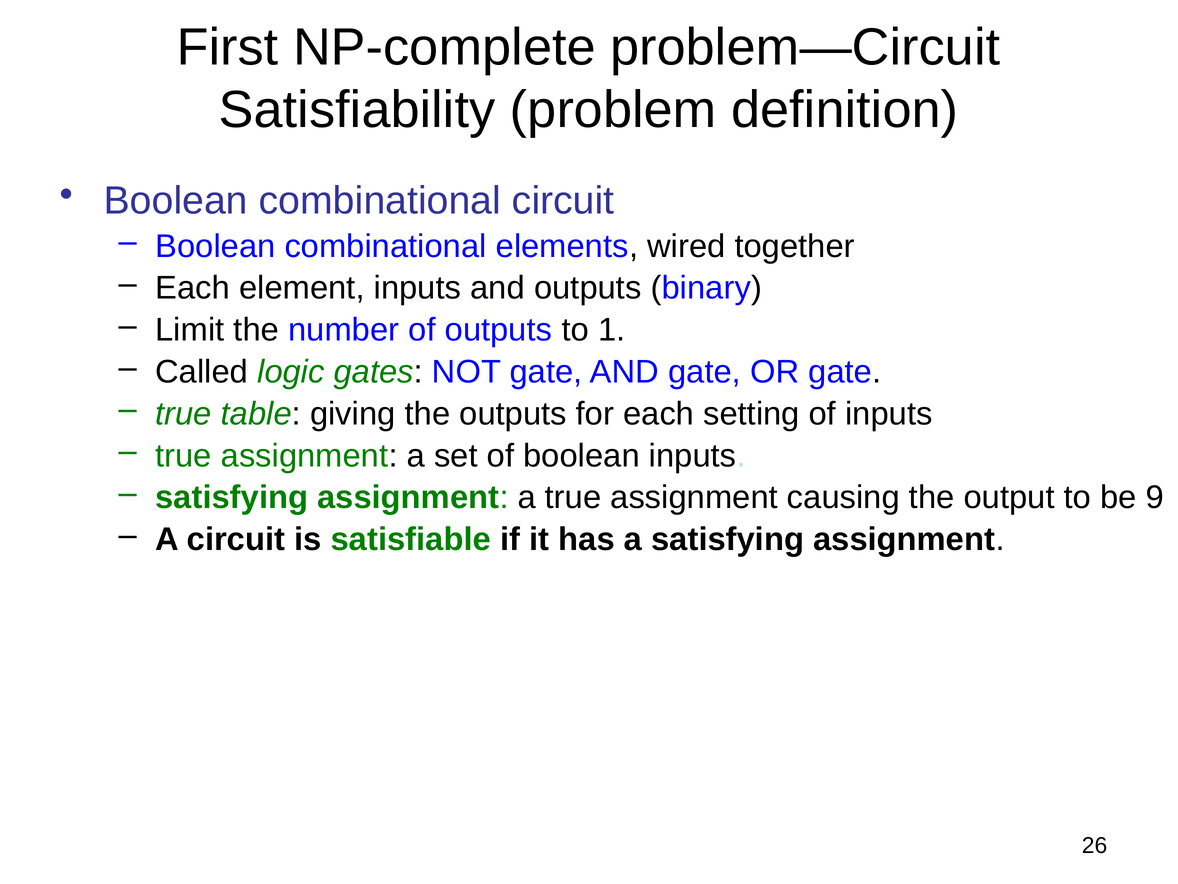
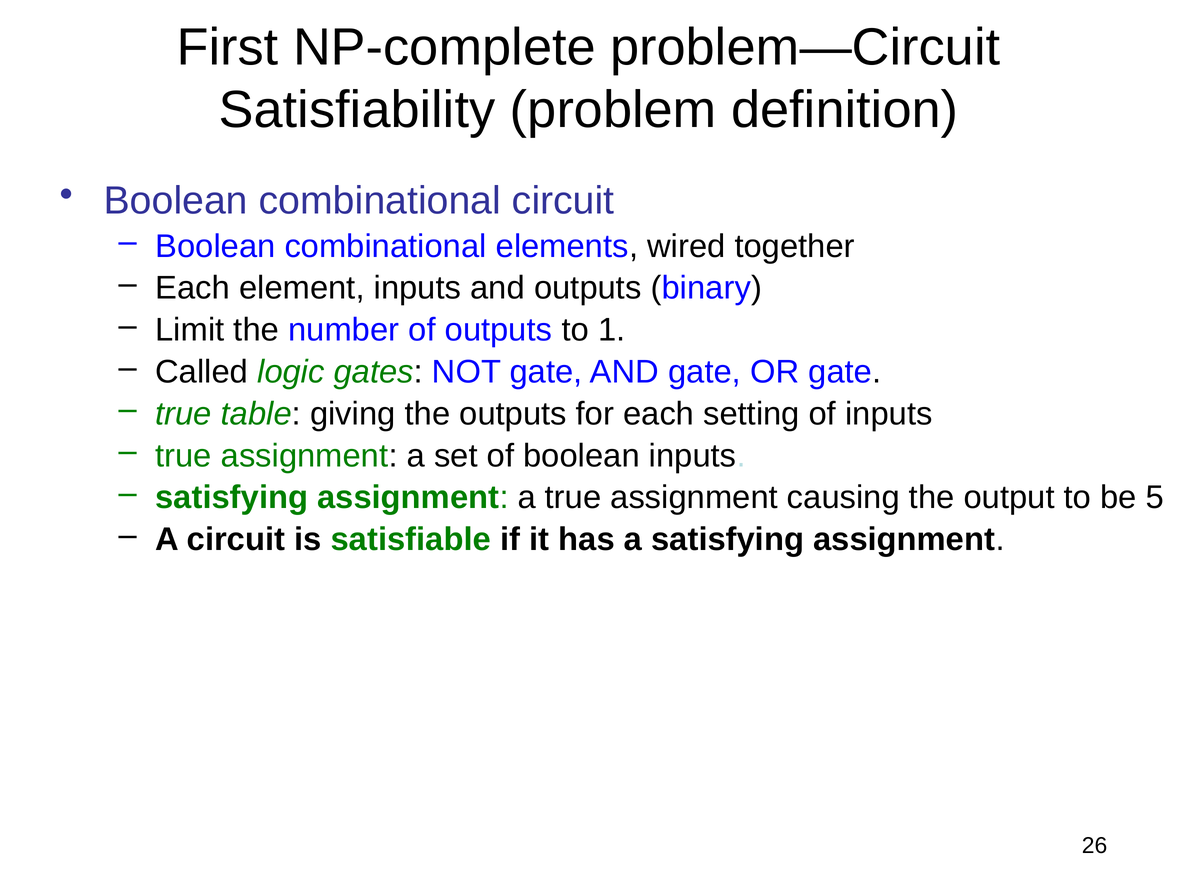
9: 9 -> 5
